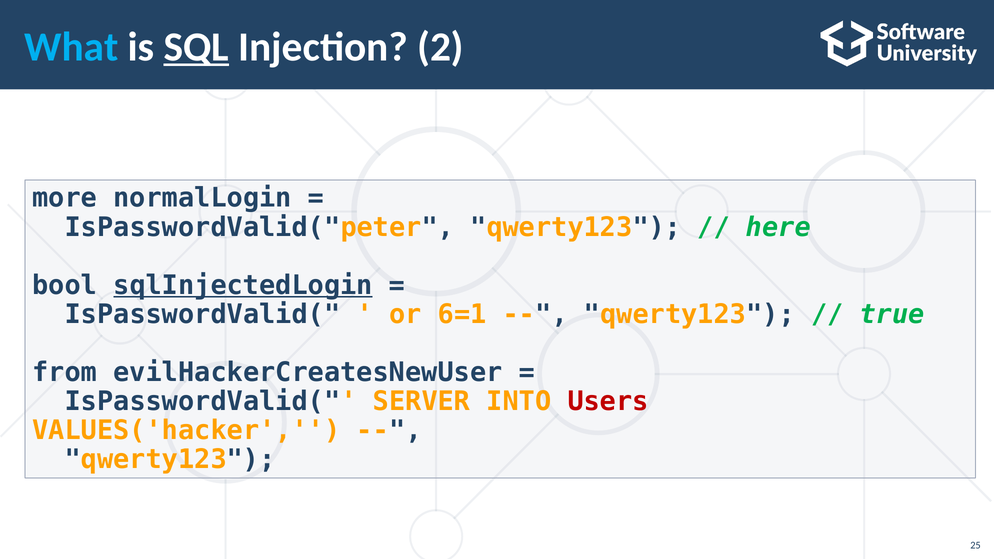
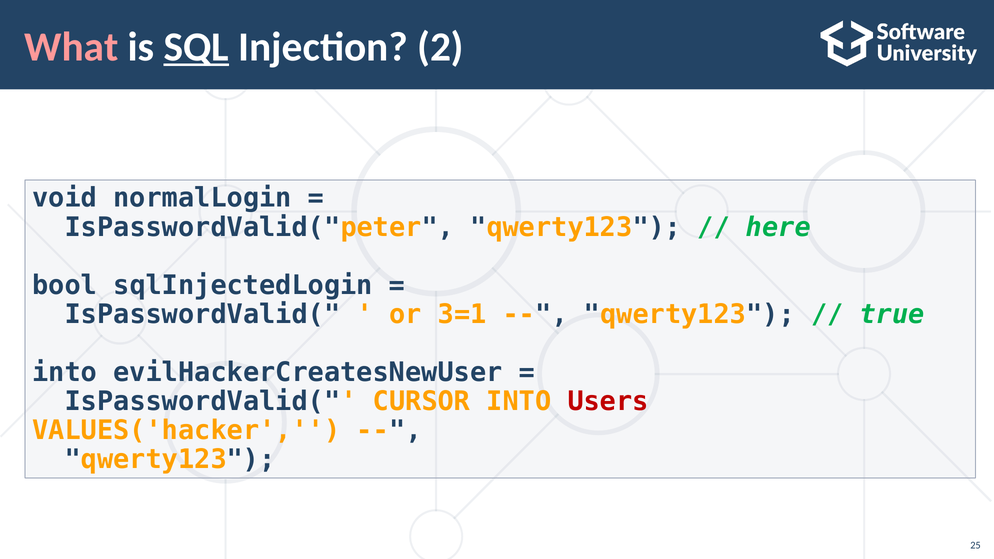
What colour: light blue -> pink
more: more -> void
sqlInjectedLogin underline: present -> none
6=1: 6=1 -> 3=1
from at (65, 372): from -> into
SERVER: SERVER -> CURSOR
